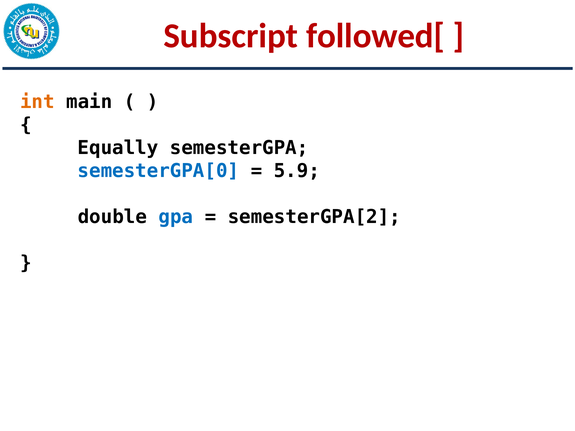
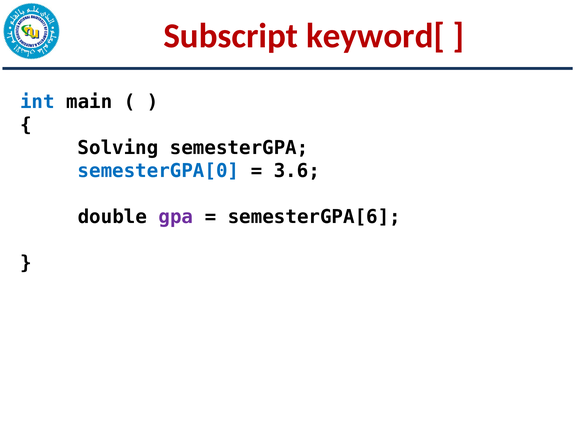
followed[: followed[ -> keyword[
int colour: orange -> blue
Equally: Equally -> Solving
5.9: 5.9 -> 3.6
gpa colour: blue -> purple
semesterGPA[2: semesterGPA[2 -> semesterGPA[6
